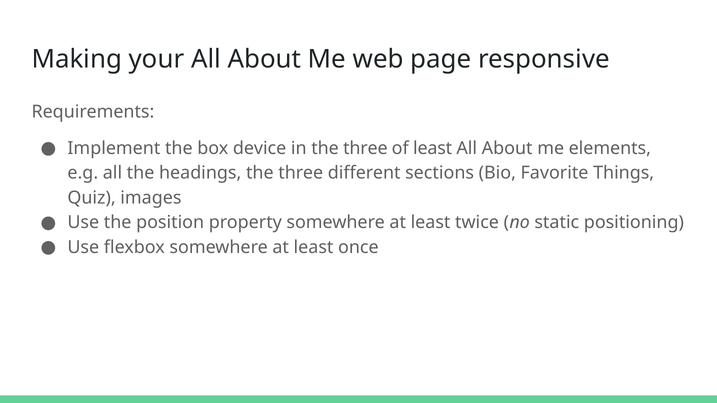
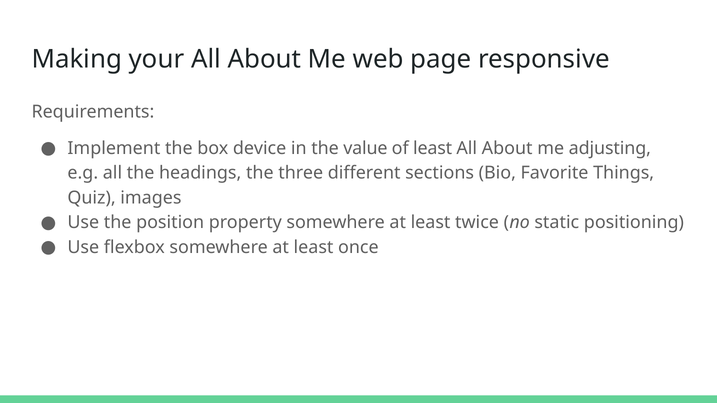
in the three: three -> value
elements: elements -> adjusting
